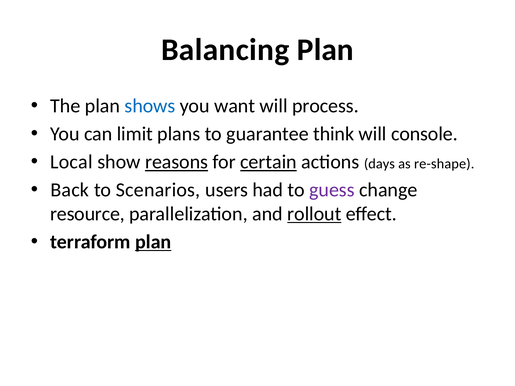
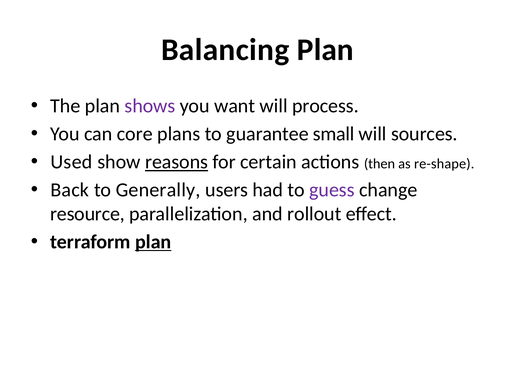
shows colour: blue -> purple
limit: limit -> core
think: think -> small
console: console -> sources
Local: Local -> Used
certain underline: present -> none
days: days -> then
Scenarios: Scenarios -> Generally
rollout underline: present -> none
